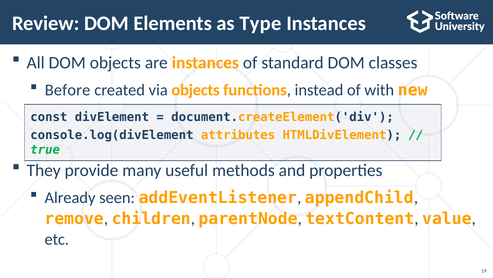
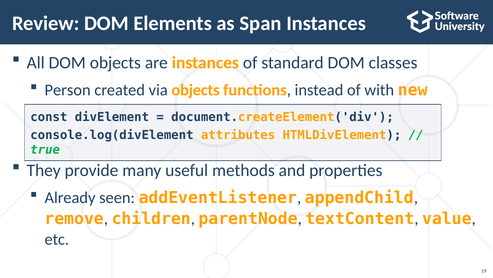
Type: Type -> Span
Before: Before -> Person
